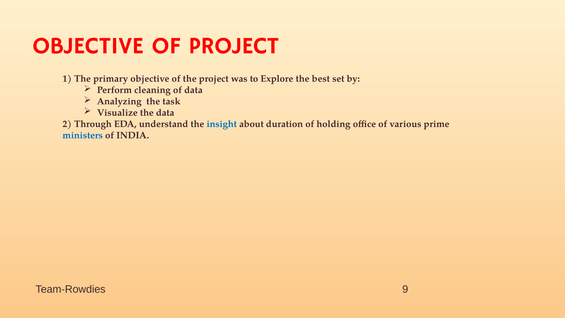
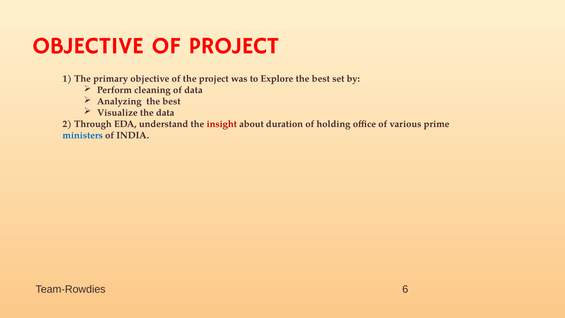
Analyzing the task: task -> best
insight colour: blue -> red
9: 9 -> 6
